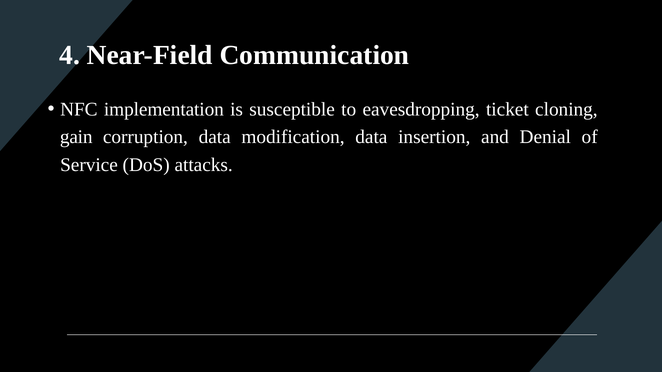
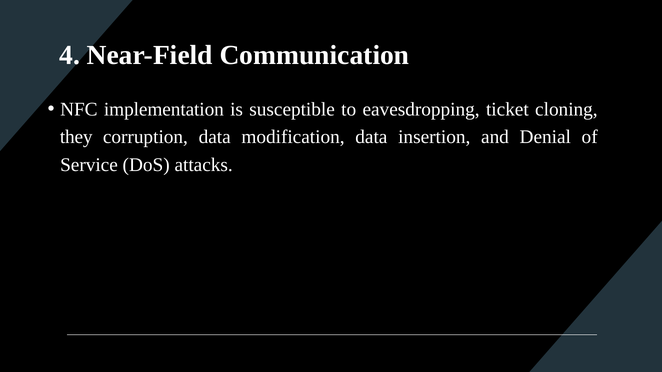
gain: gain -> they
